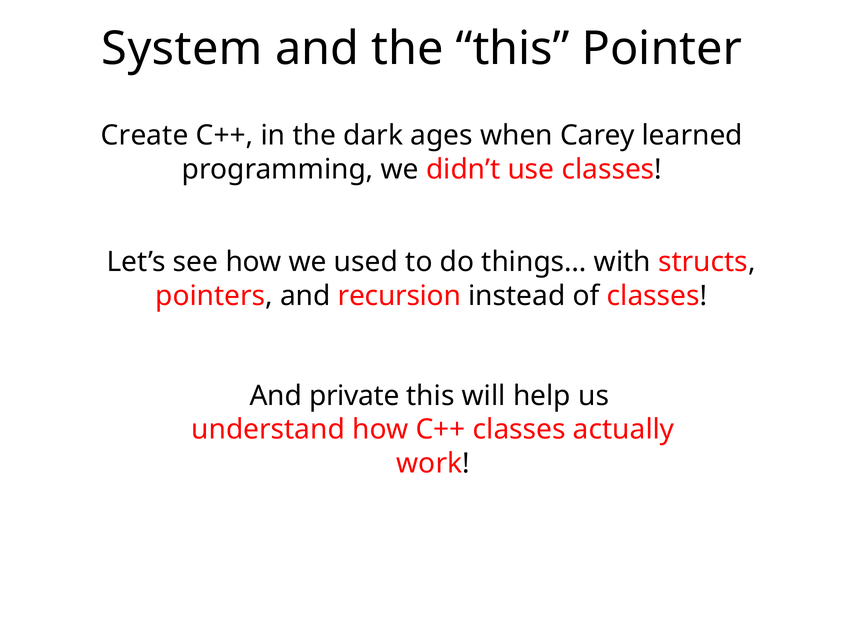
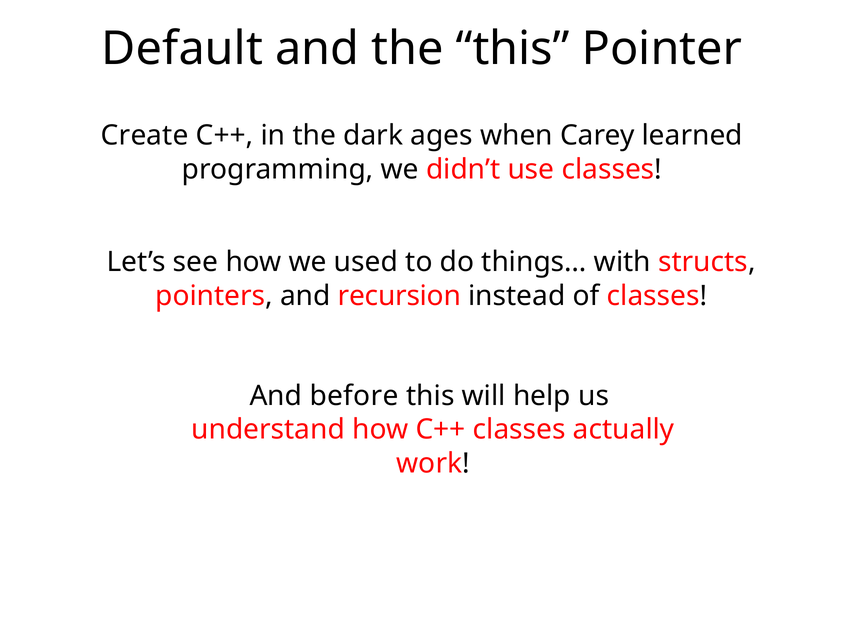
System: System -> Default
private: private -> before
